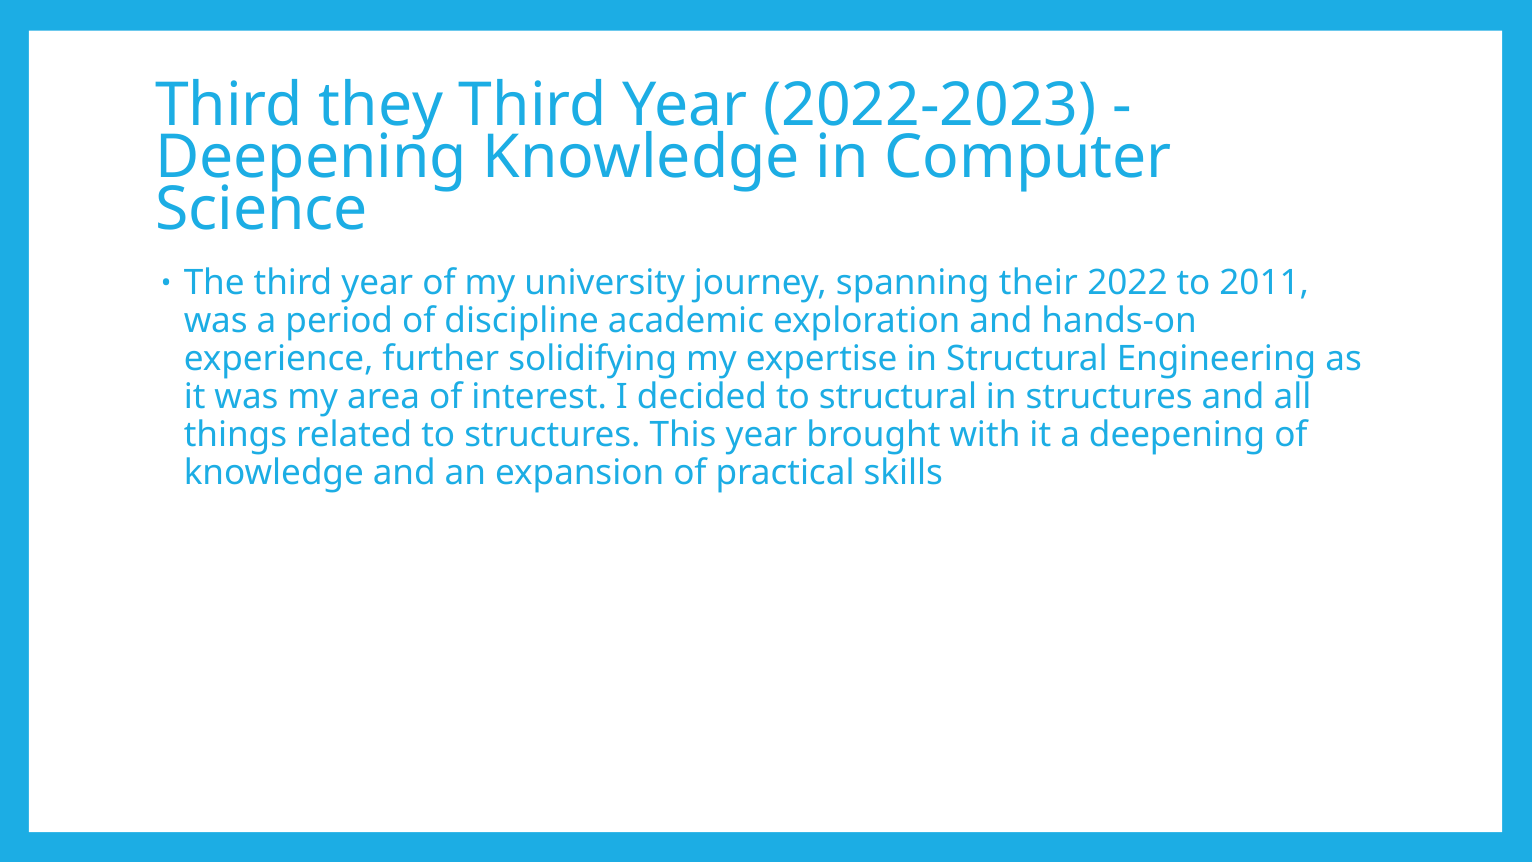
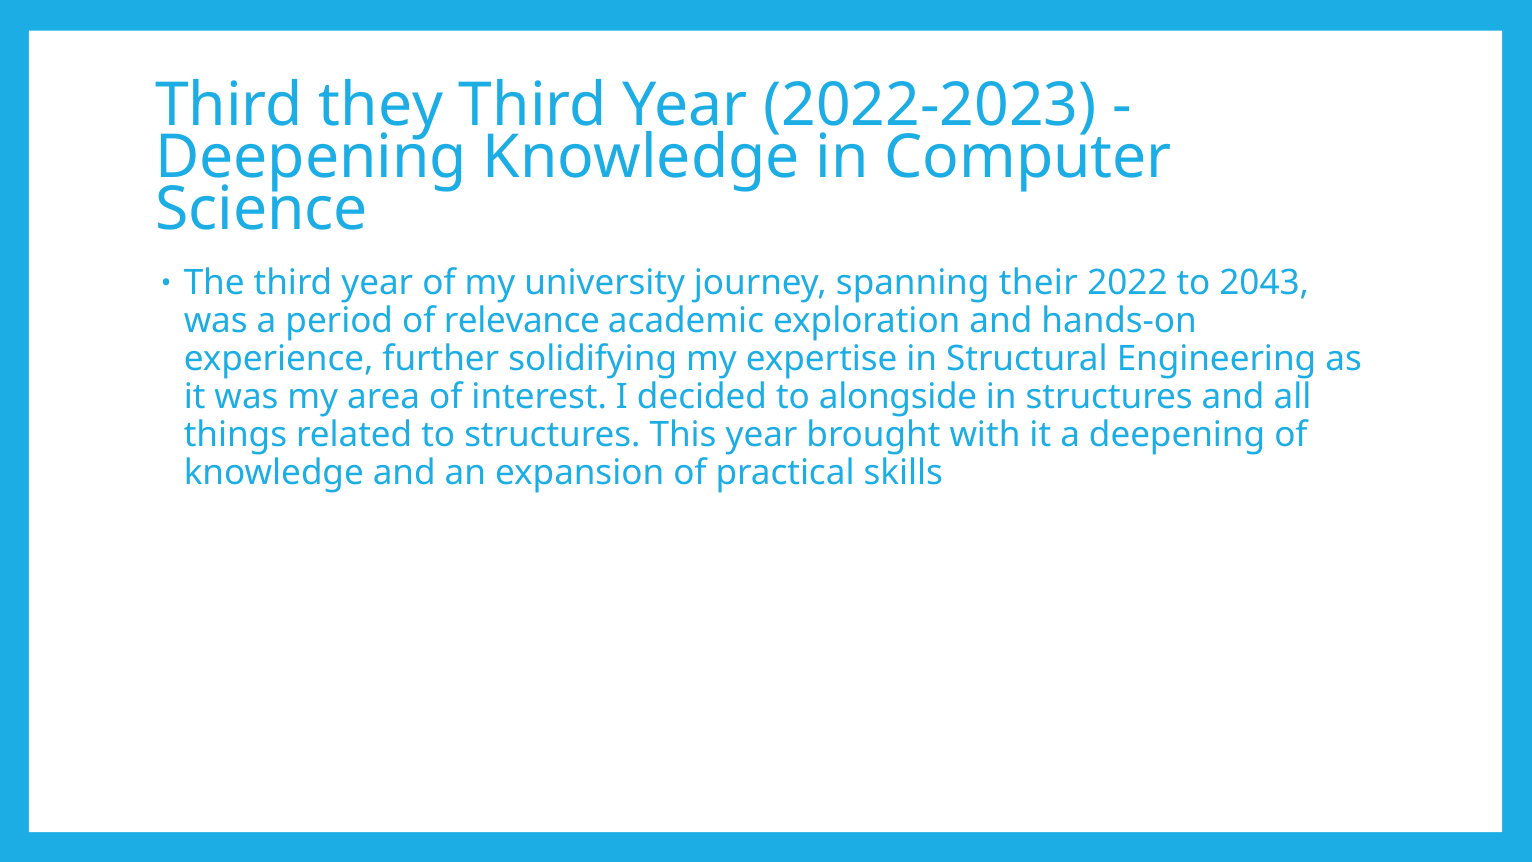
2011: 2011 -> 2043
discipline: discipline -> relevance
to structural: structural -> alongside
